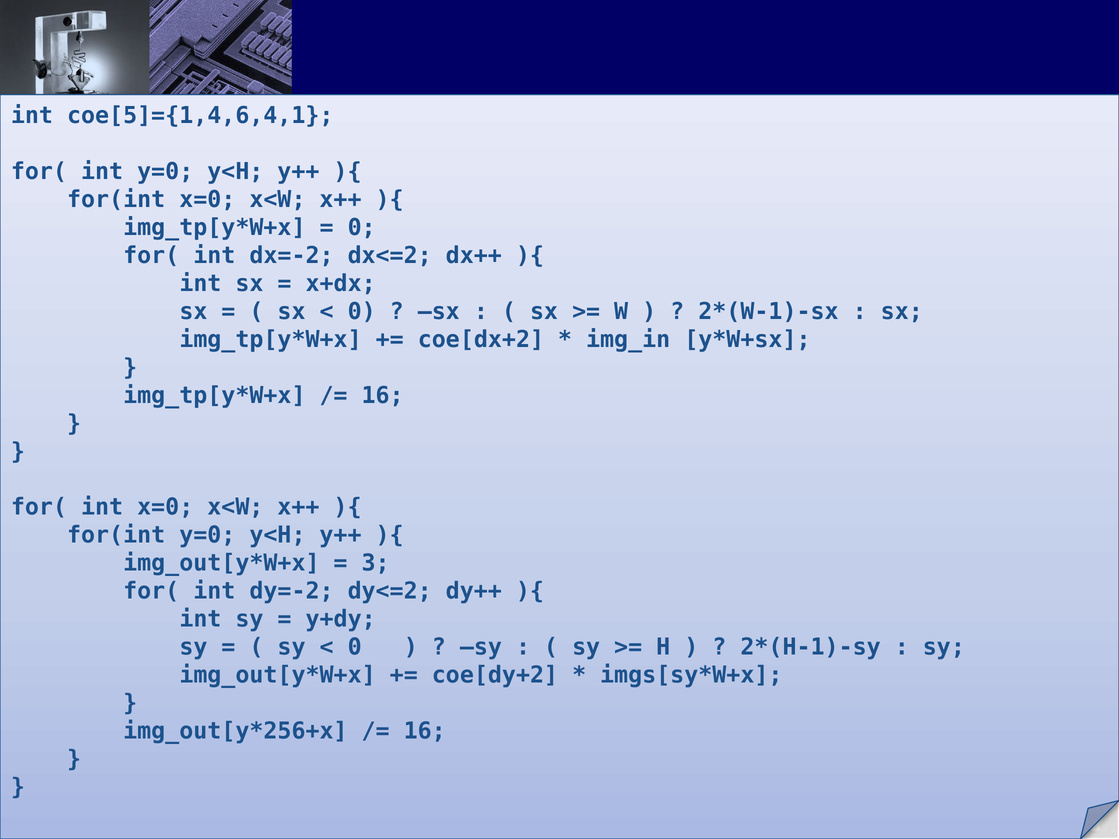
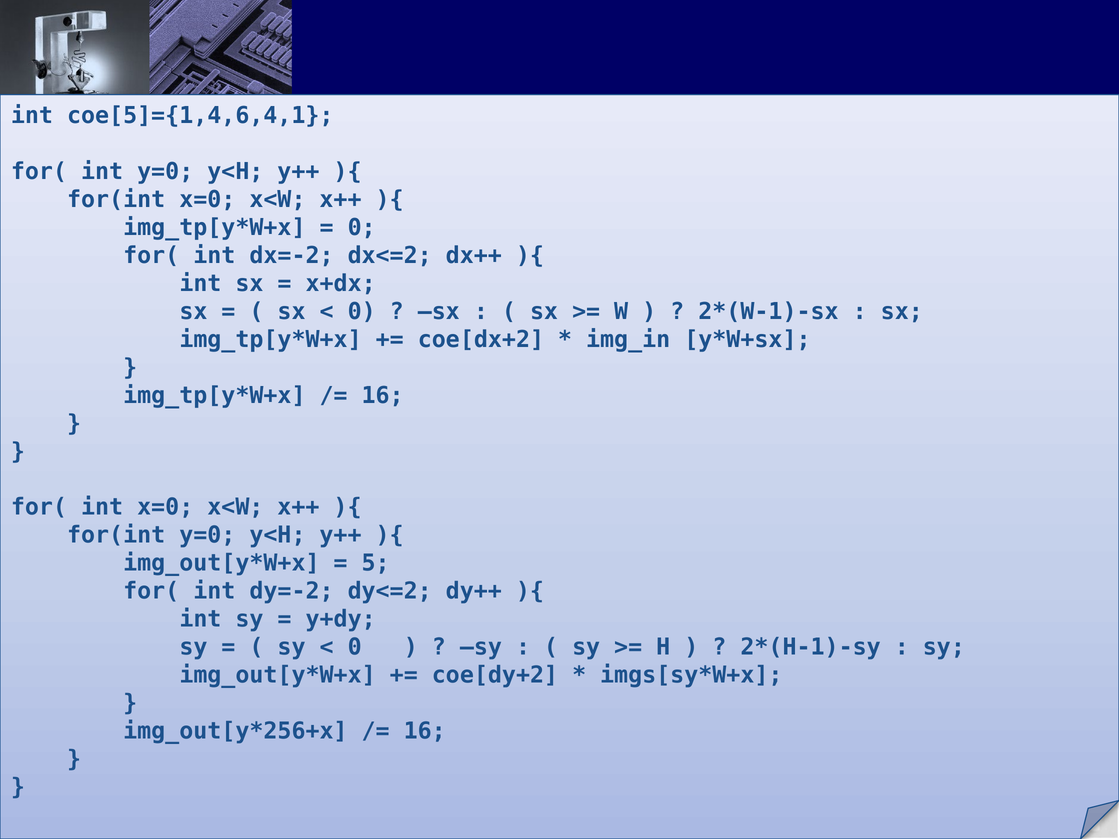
3: 3 -> 5
